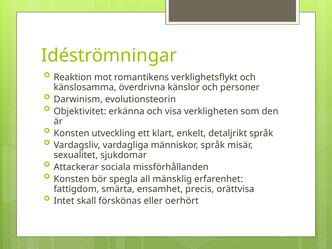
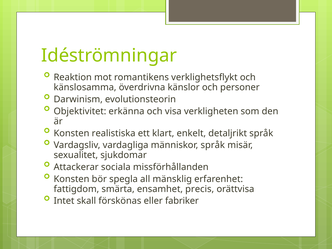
utveckling: utveckling -> realistiska
oerhört: oerhört -> fabriker
